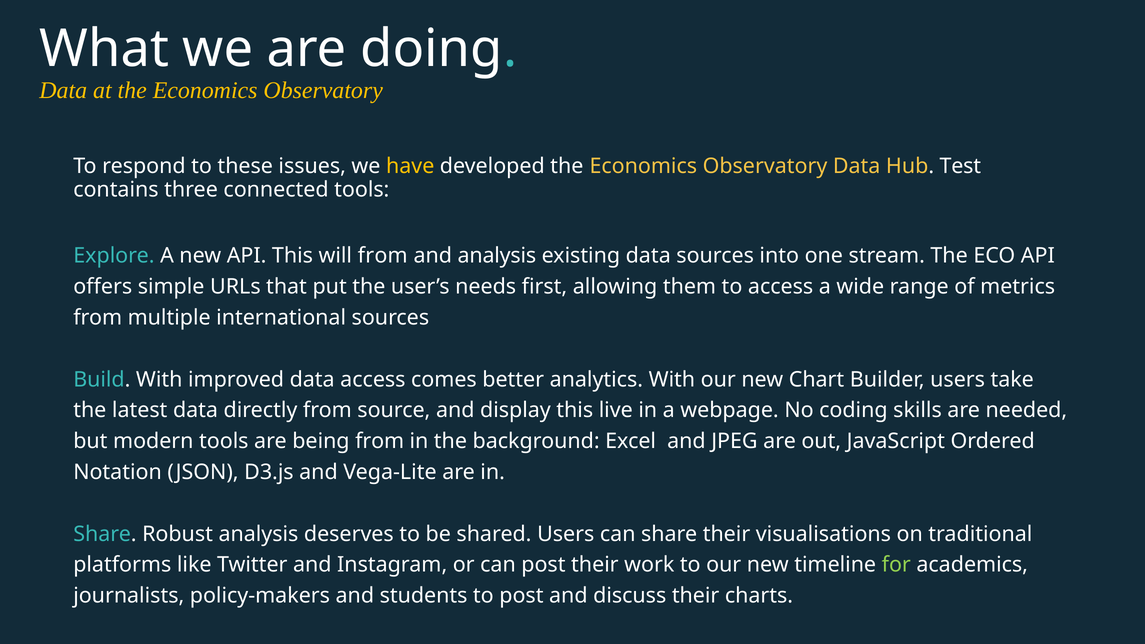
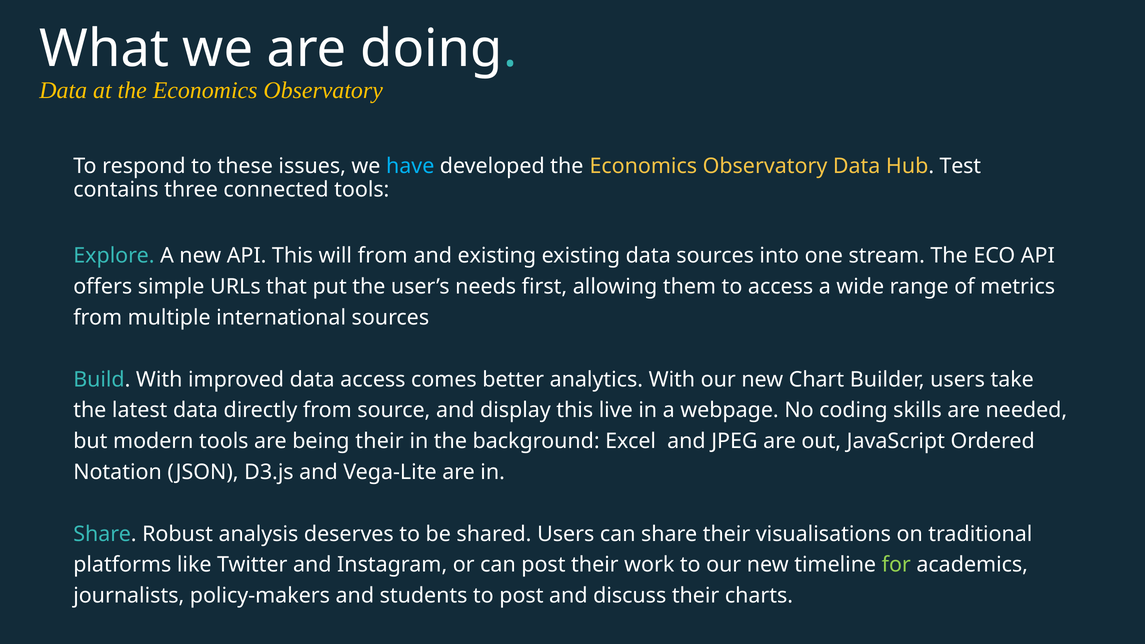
have colour: yellow -> light blue
and analysis: analysis -> existing
being from: from -> their
